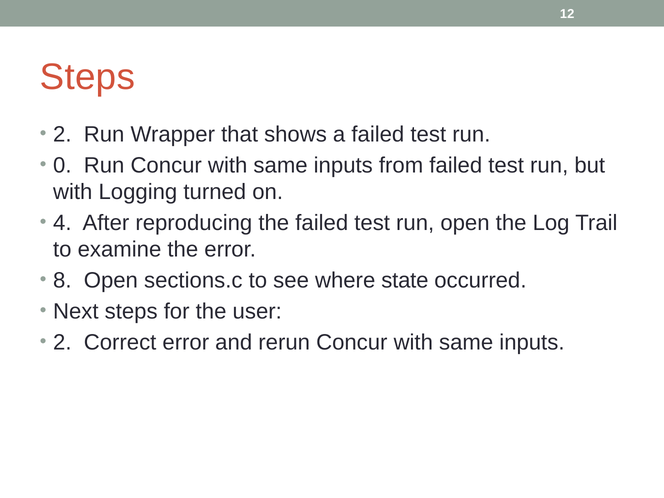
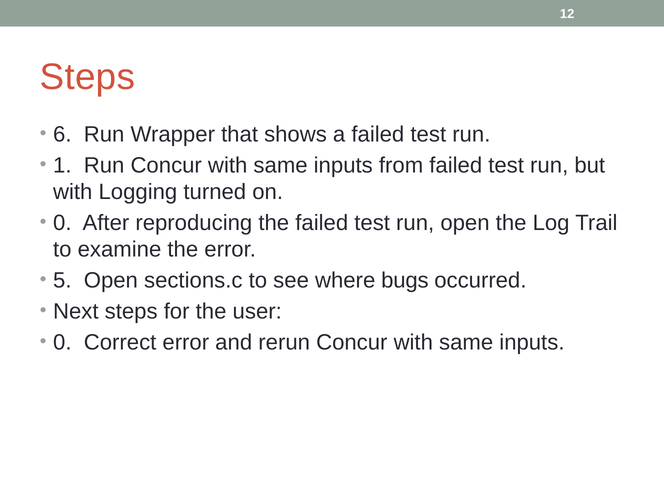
2 at (62, 134): 2 -> 6
0: 0 -> 1
4 at (62, 223): 4 -> 0
8: 8 -> 5
state: state -> bugs
2 at (62, 342): 2 -> 0
